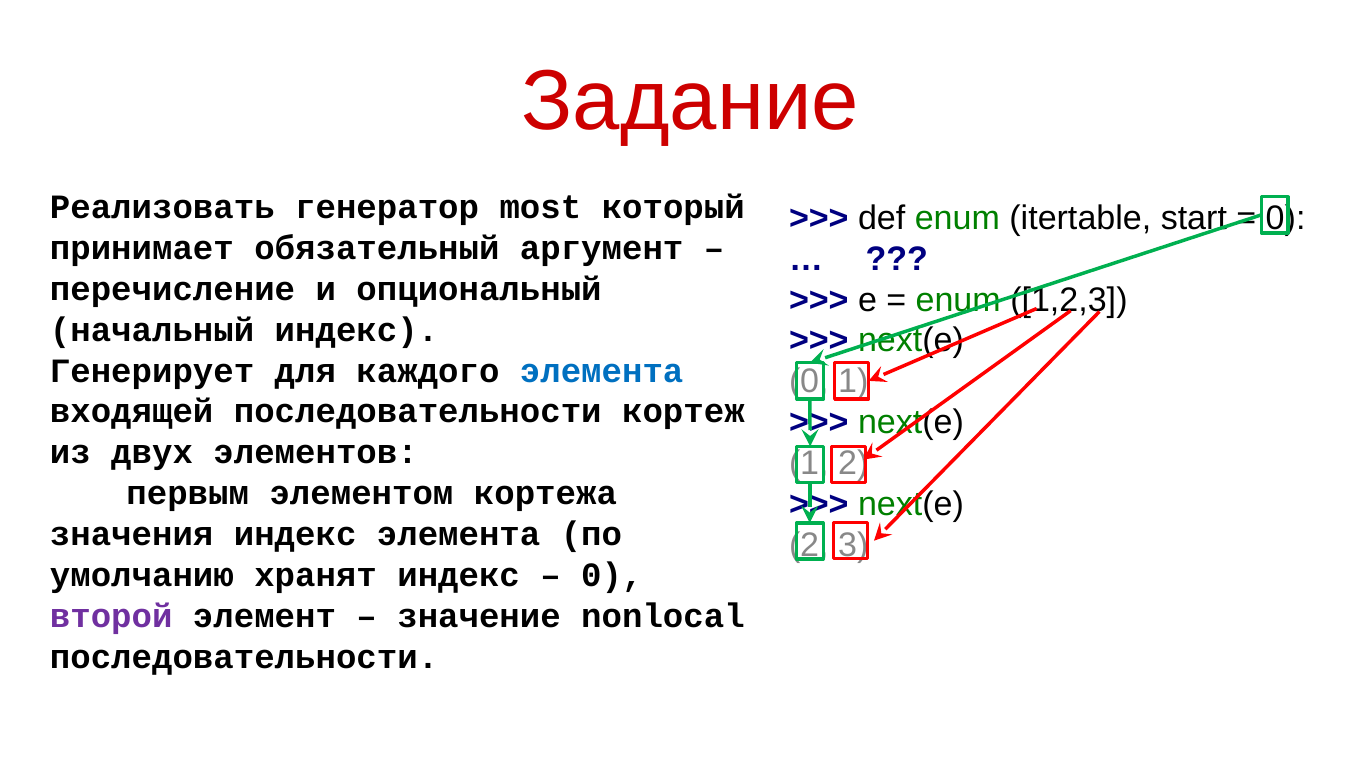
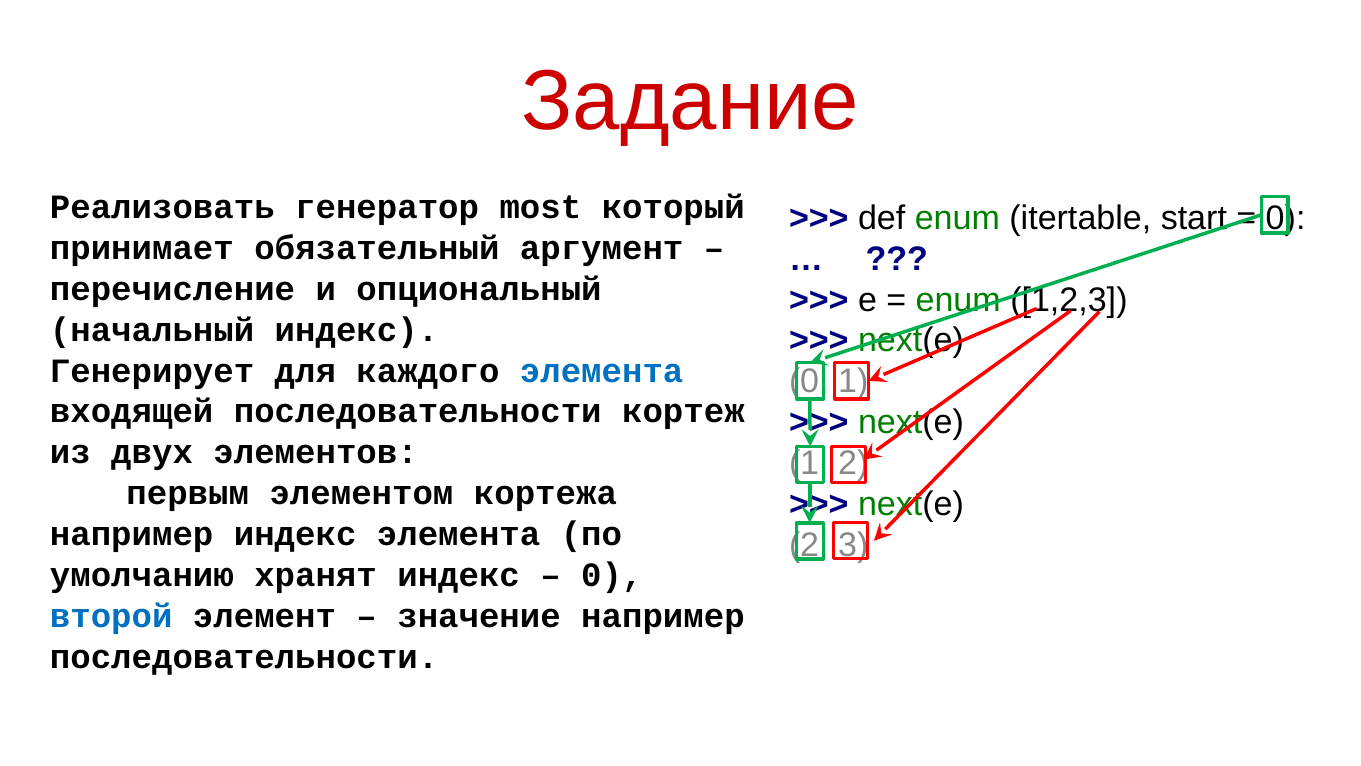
значения at (132, 534): значения -> например
второй colour: purple -> blue
значение nonlocal: nonlocal -> например
